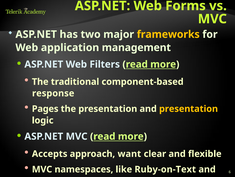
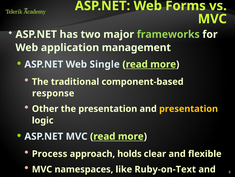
frameworks colour: yellow -> light green
Filters: Filters -> Single
Pages: Pages -> Other
Accepts: Accepts -> Process
want: want -> holds
